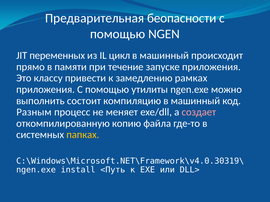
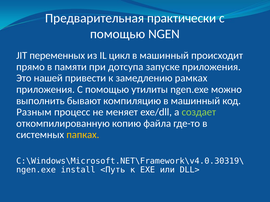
беопасности: беопасности -> практически
течение: течение -> дотсупа
классу: классу -> нашей
состоит: состоит -> бывают
создает colour: pink -> light green
